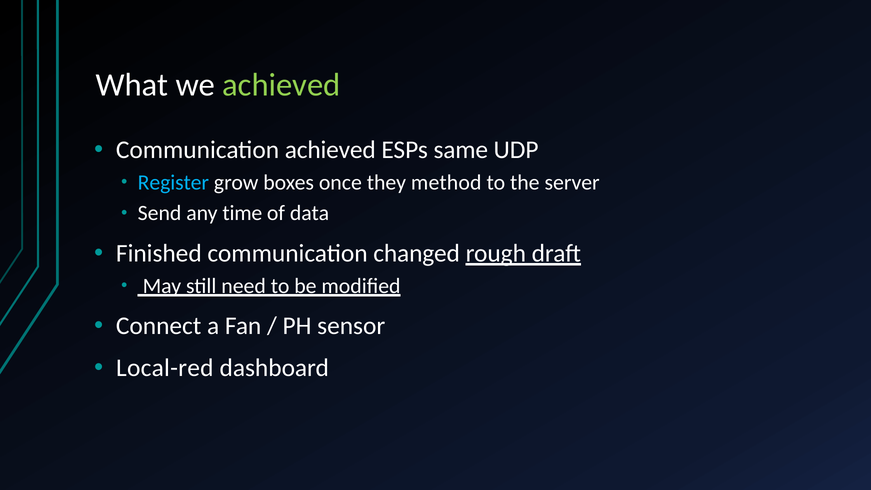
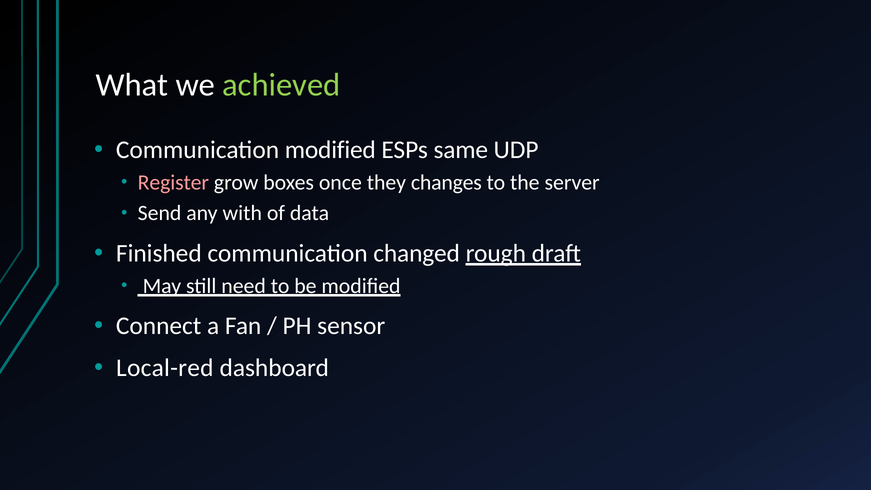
Communication achieved: achieved -> modified
Register colour: light blue -> pink
method: method -> changes
time: time -> with
